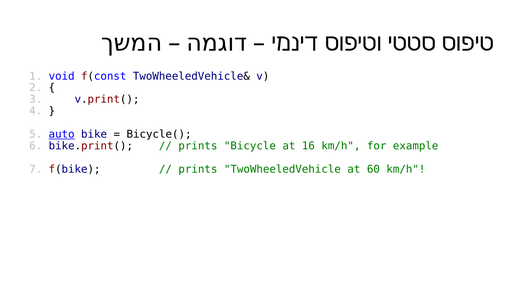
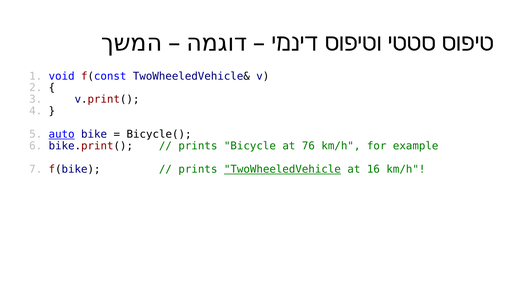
16: 16 -> 76
TwoWheeledVehicle underline: none -> present
60: 60 -> 16
